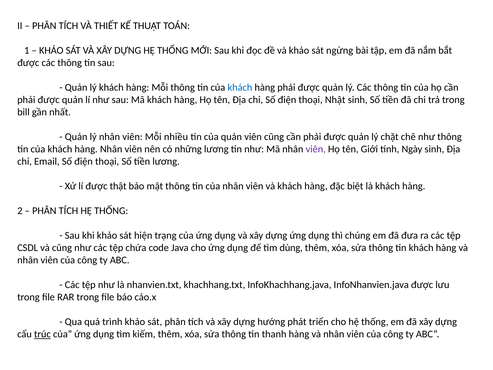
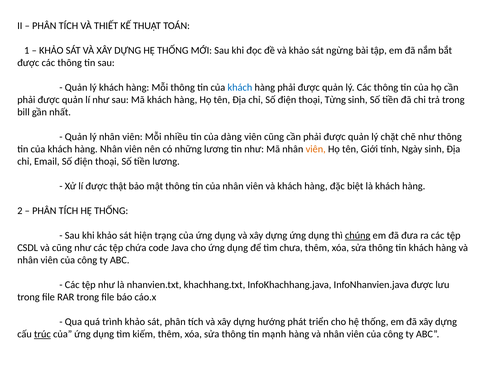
Nhật: Nhật -> Từng
của quản: quản -> dàng
viên at (316, 149) colour: purple -> orange
chúng underline: none -> present
dùng: dùng -> chưa
thanh: thanh -> mạnh
